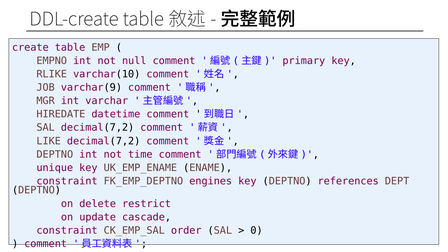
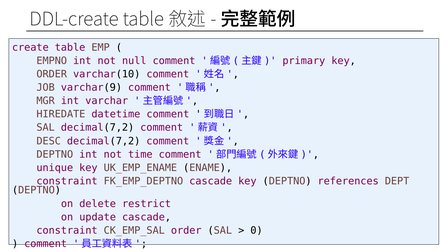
RLIKE at (52, 74): RLIKE -> ORDER
LIKE: LIKE -> DESC
FK_EMP_DEPTNO engines: engines -> cascade
